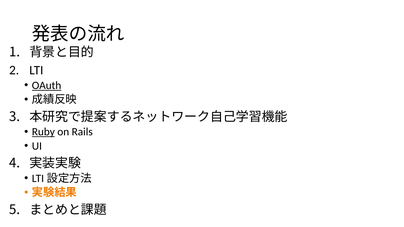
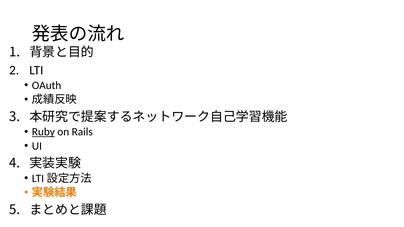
OAuth underline: present -> none
